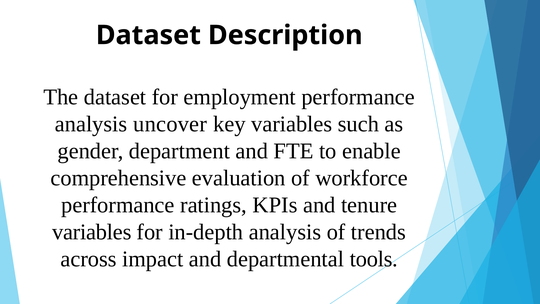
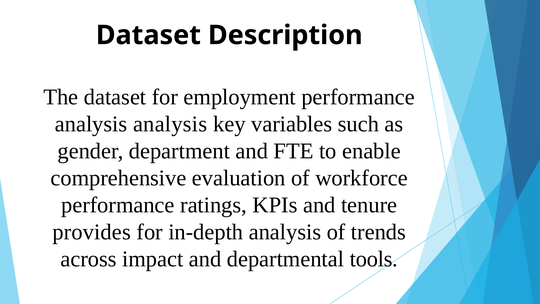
analysis uncover: uncover -> analysis
variables at (92, 232): variables -> provides
